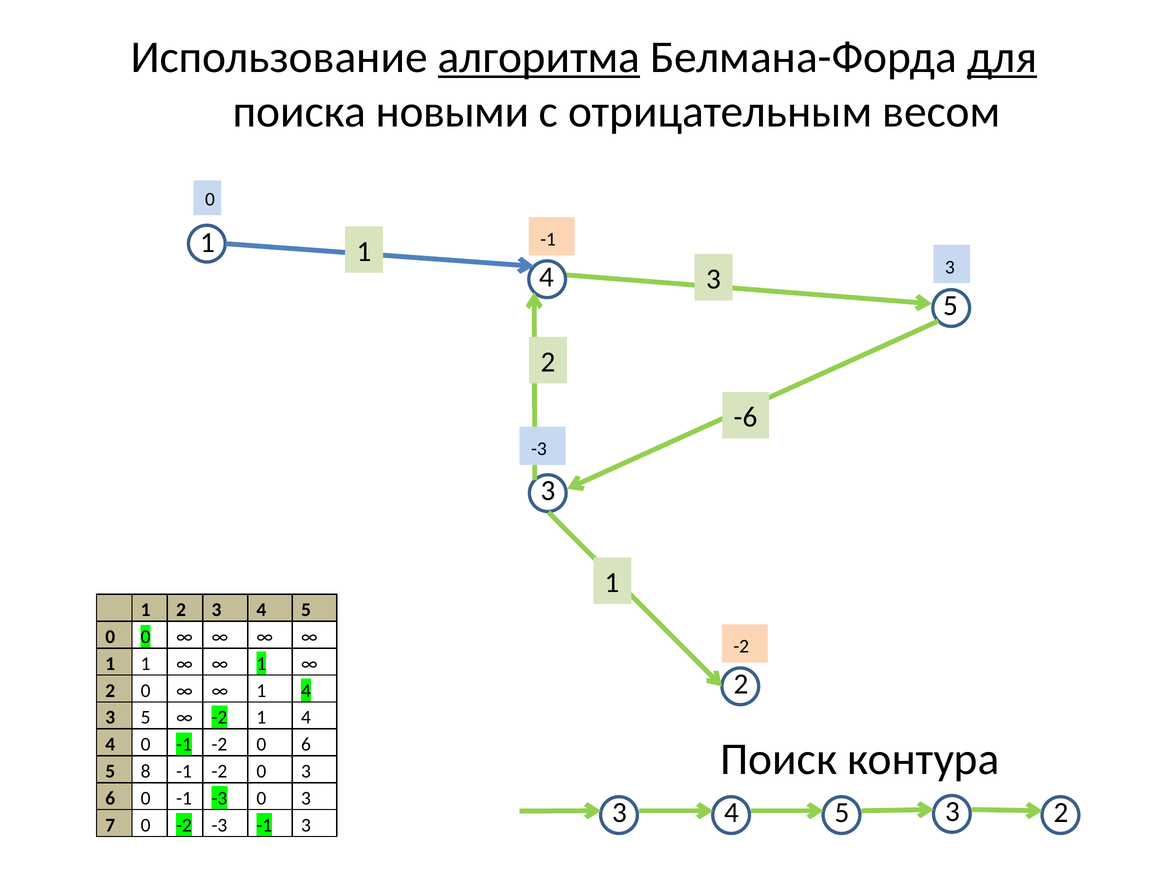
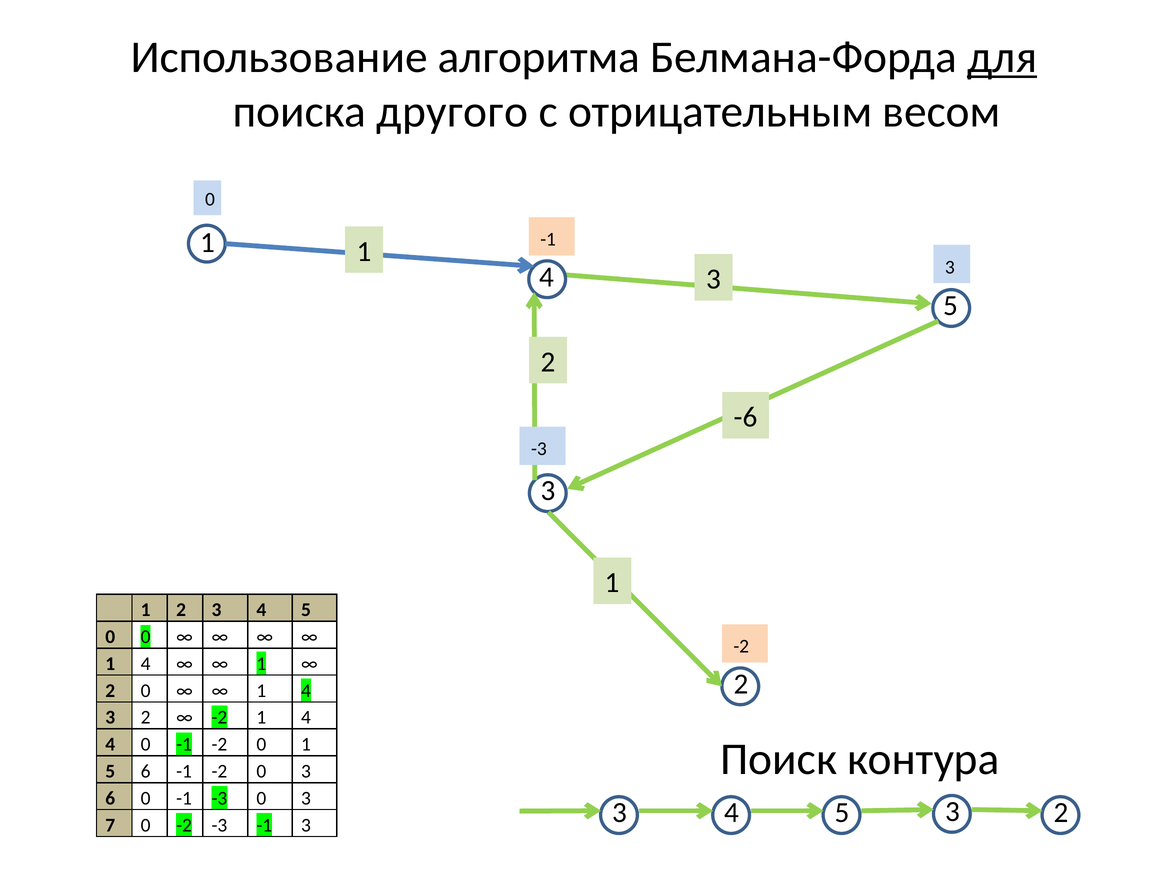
алгоритма underline: present -> none
новыми: новыми -> другого
1 at (146, 664): 1 -> 4
5 at (146, 718): 5 -> 2
-2 0 6: 6 -> 1
5 8: 8 -> 6
